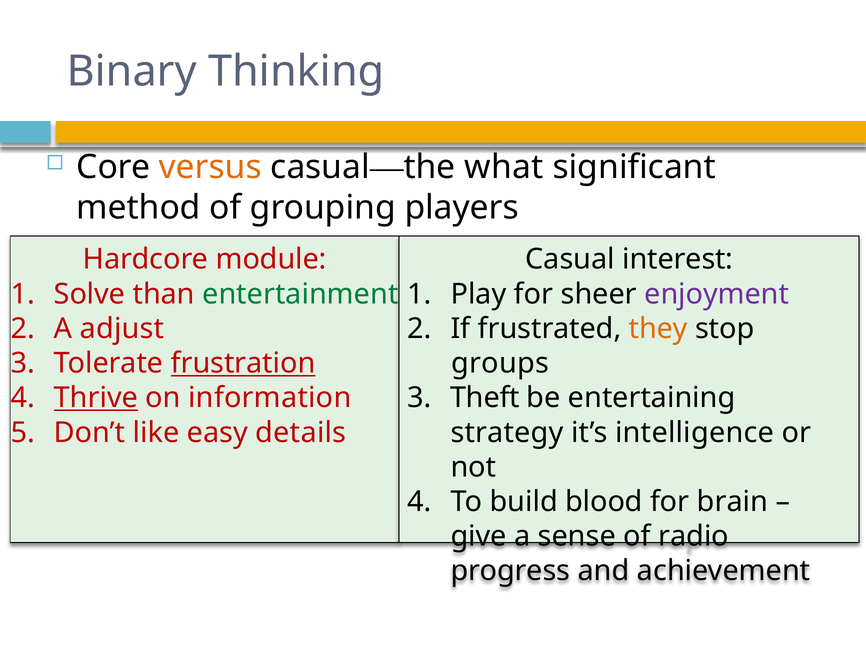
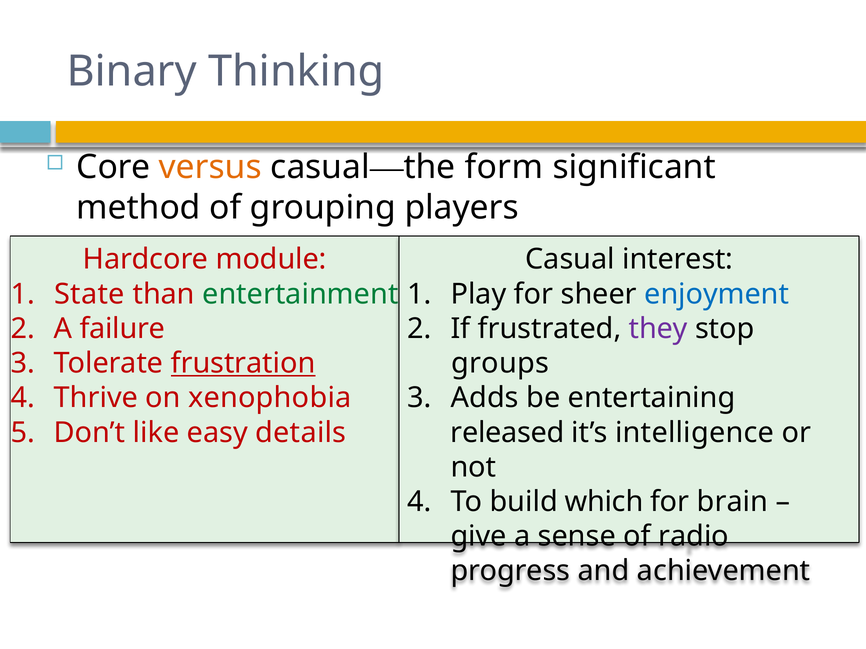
what: what -> form
Solve: Solve -> State
enjoyment colour: purple -> blue
adjust: adjust -> failure
they colour: orange -> purple
Thrive underline: present -> none
information: information -> xenophobia
Theft: Theft -> Adds
strategy: strategy -> released
blood: blood -> which
